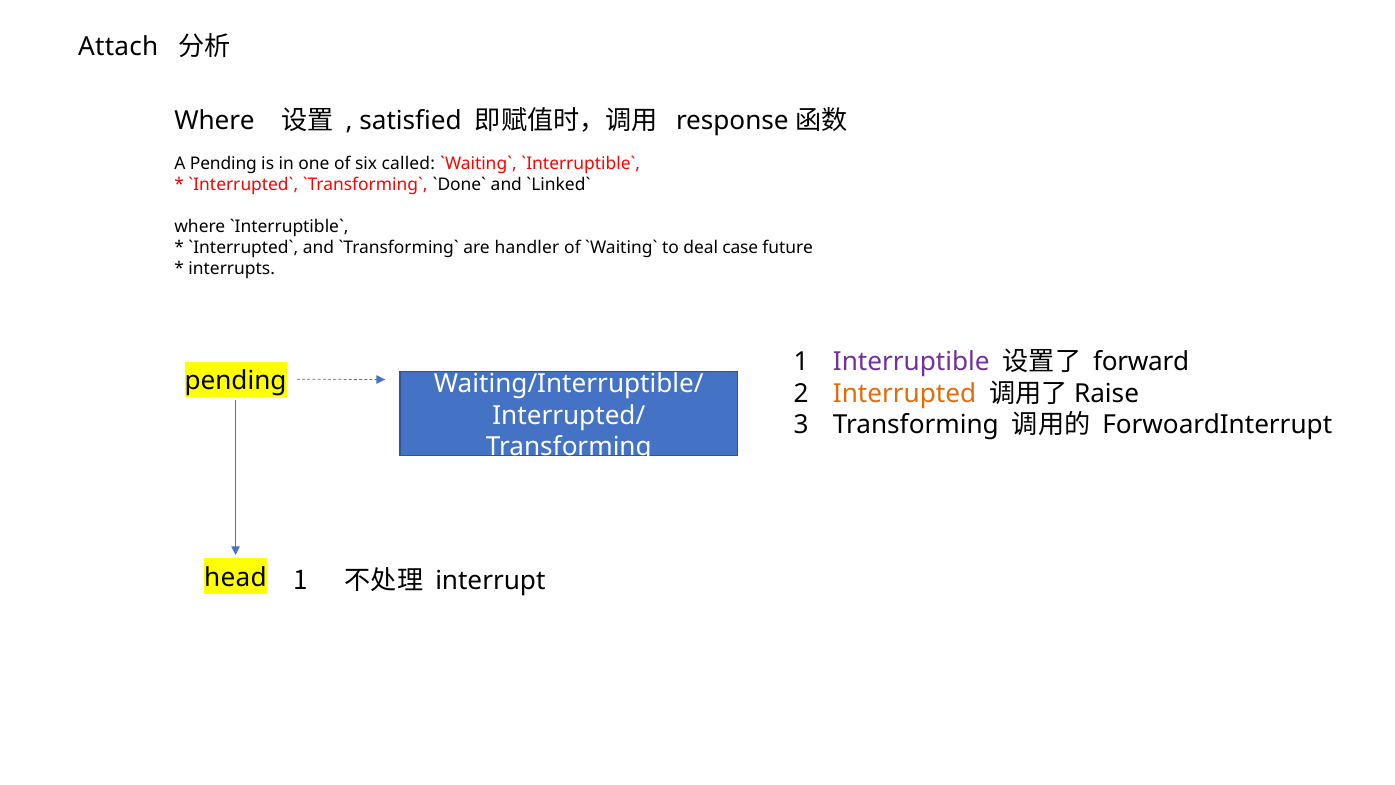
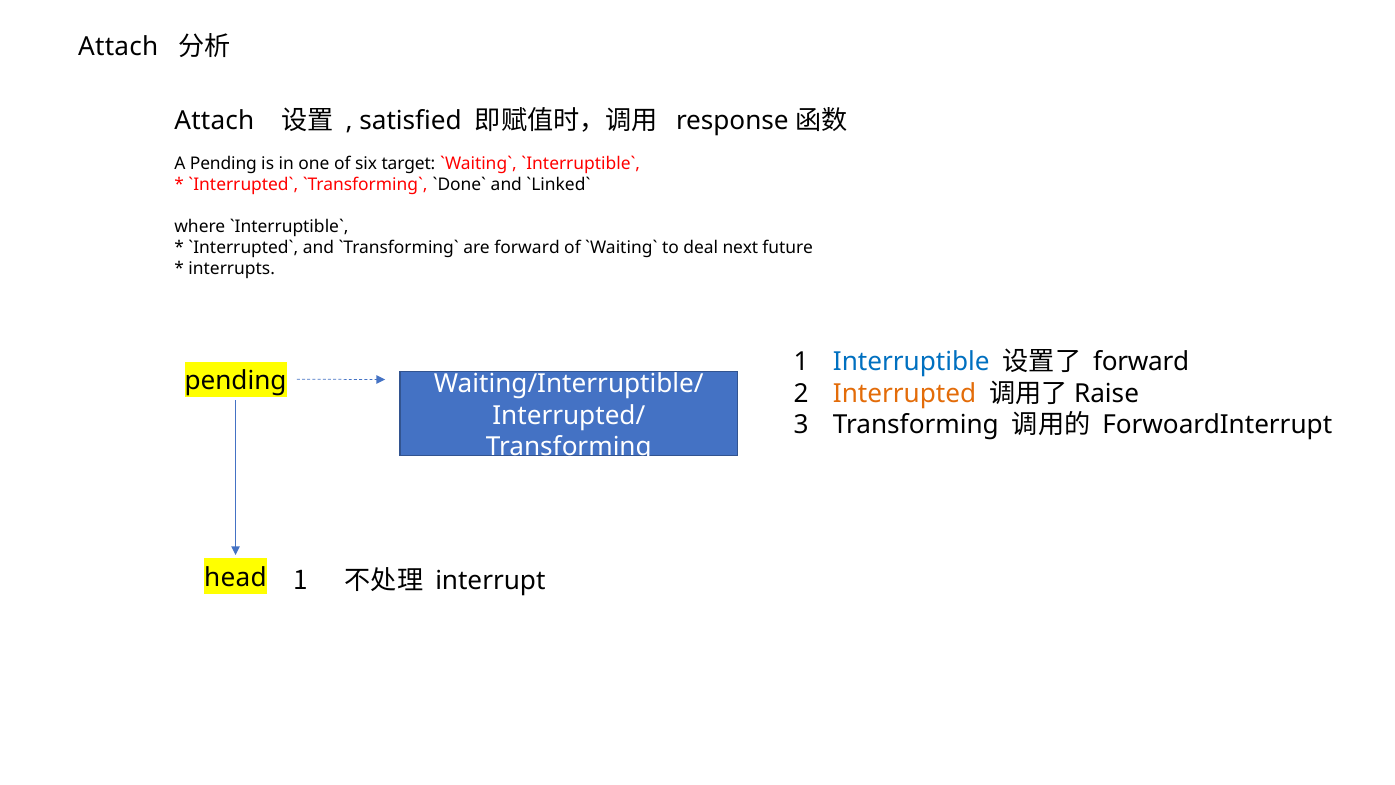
Where at (215, 121): Where -> Attach
called: called -> target
are handler: handler -> forward
case: case -> next
Interruptible colour: purple -> blue
